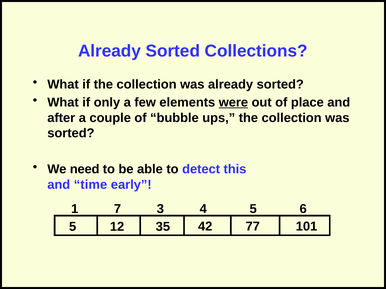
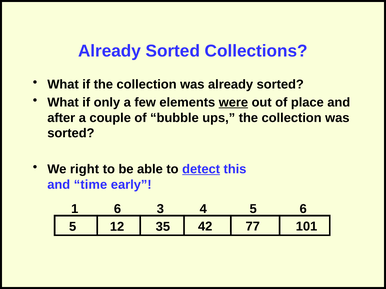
need: need -> right
detect underline: none -> present
1 7: 7 -> 6
